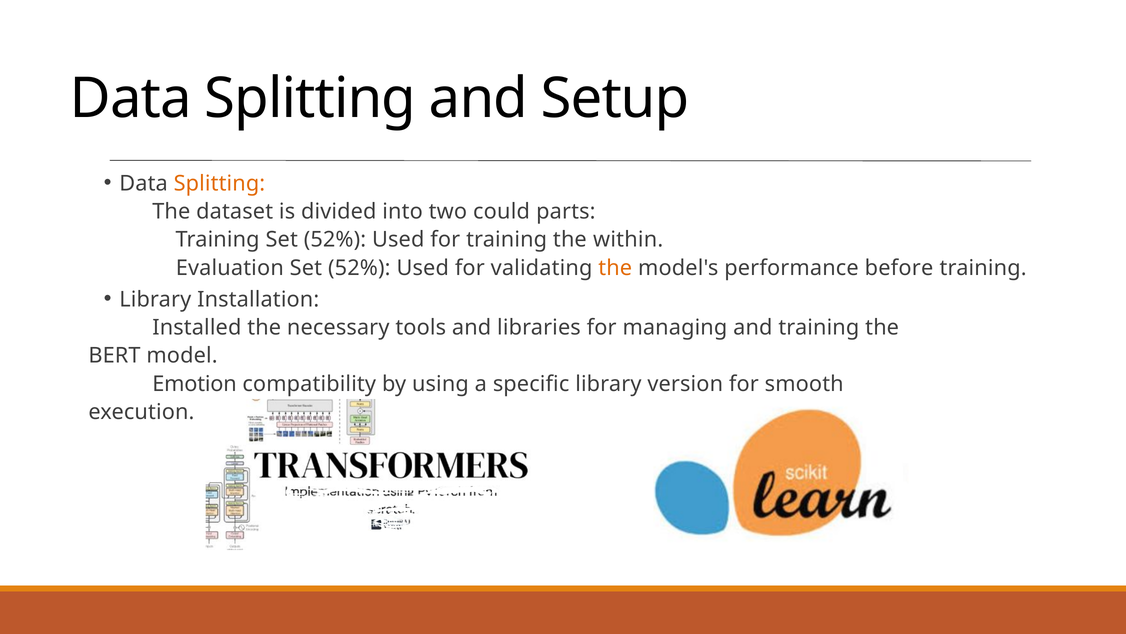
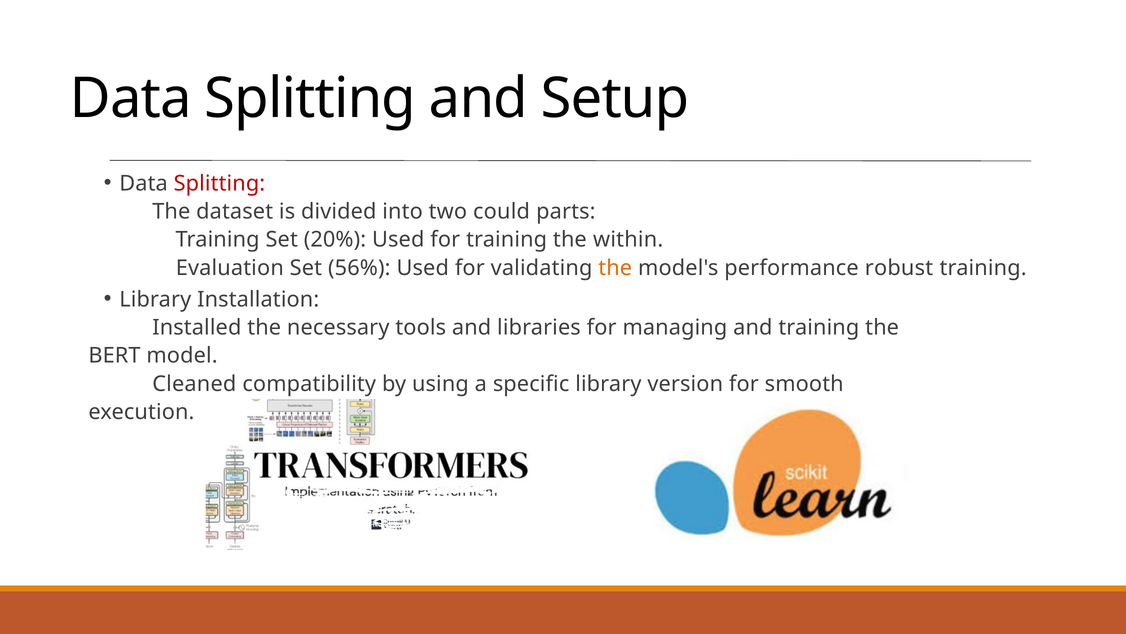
Splitting at (219, 183) colour: orange -> red
Training Set 52%: 52% -> 20%
Evaluation Set 52%: 52% -> 56%
before: before -> robust
Emotion: Emotion -> Cleaned
